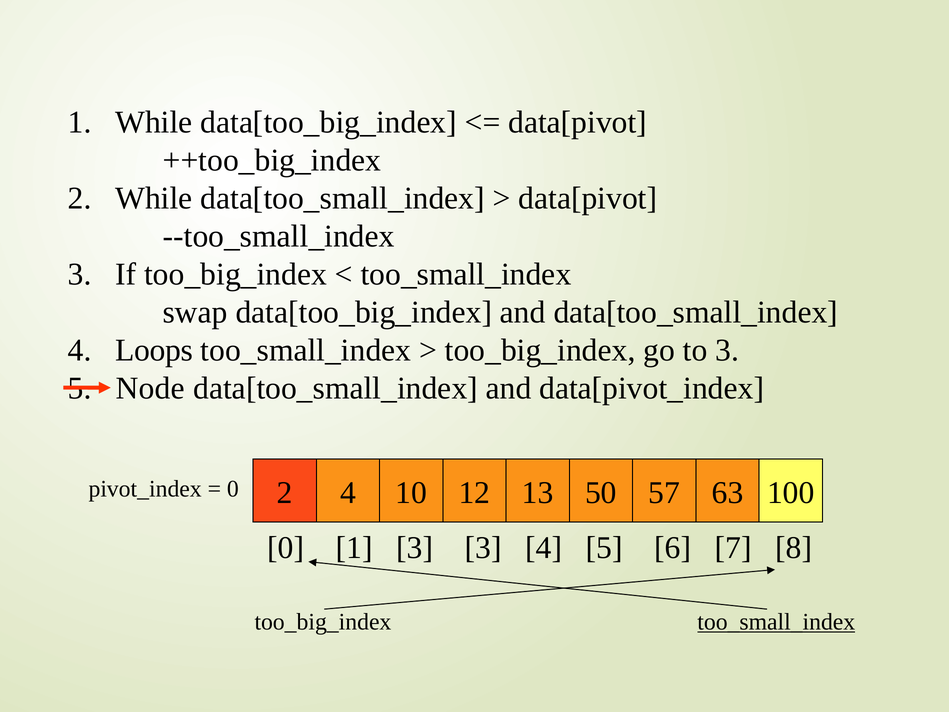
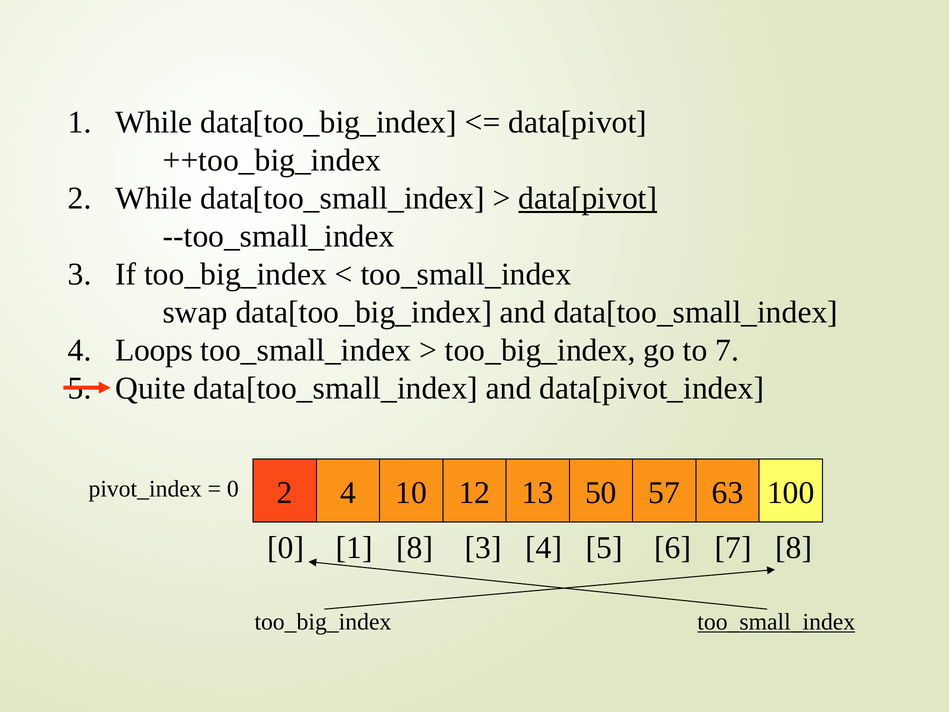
data[pivot at (588, 198) underline: none -> present
to 3: 3 -> 7
Node: Node -> Quite
1 3: 3 -> 8
